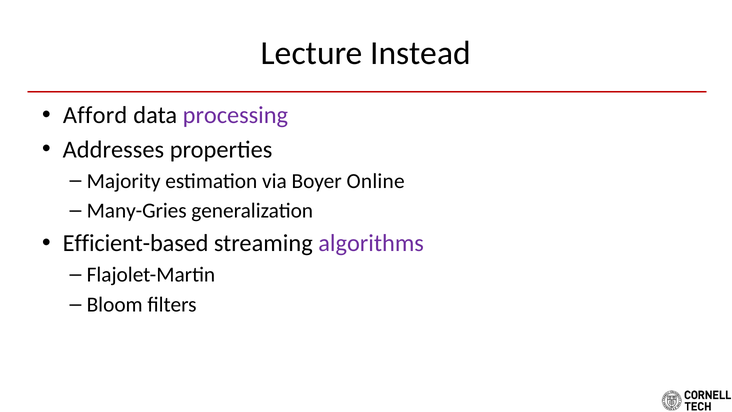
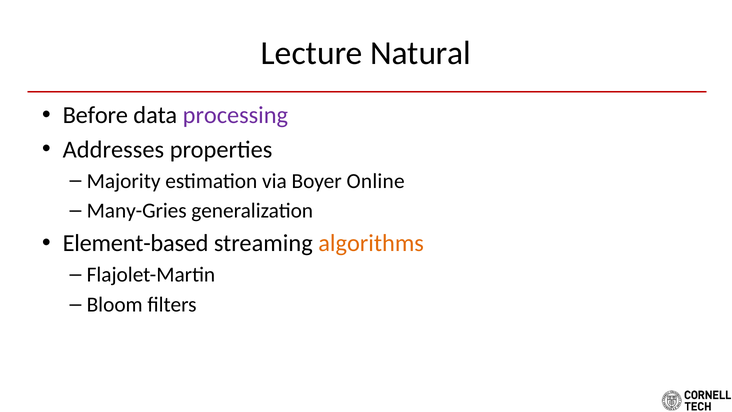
Instead: Instead -> Natural
Afford: Afford -> Before
Efficient-based: Efficient-based -> Element-based
algorithms colour: purple -> orange
